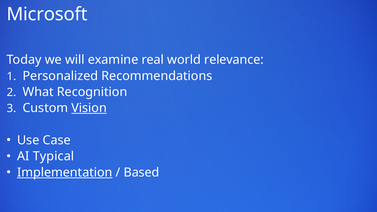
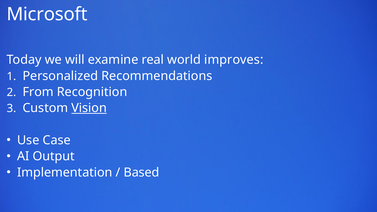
relevance: relevance -> improves
What: What -> From
Typical: Typical -> Output
Implementation underline: present -> none
